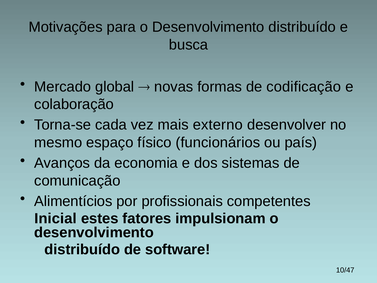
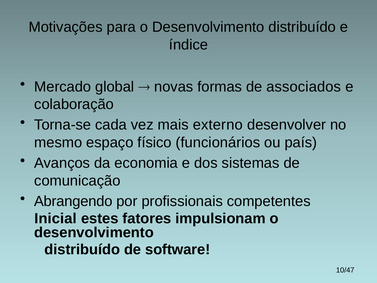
busca: busca -> índice
codificação: codificação -> associados
Alimentícios: Alimentícios -> Abrangendo
